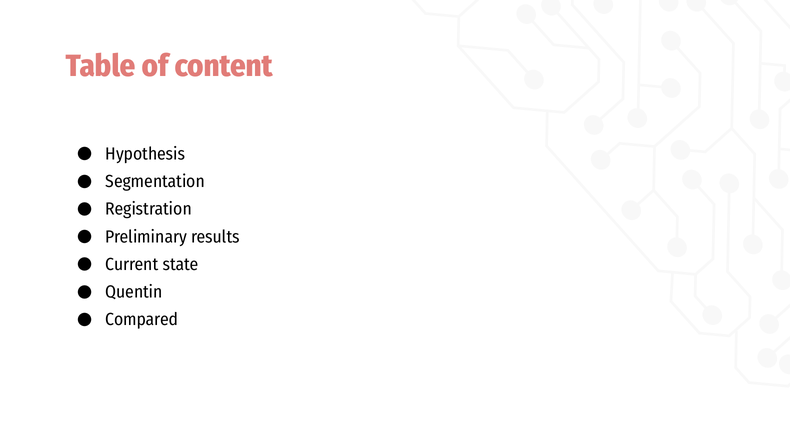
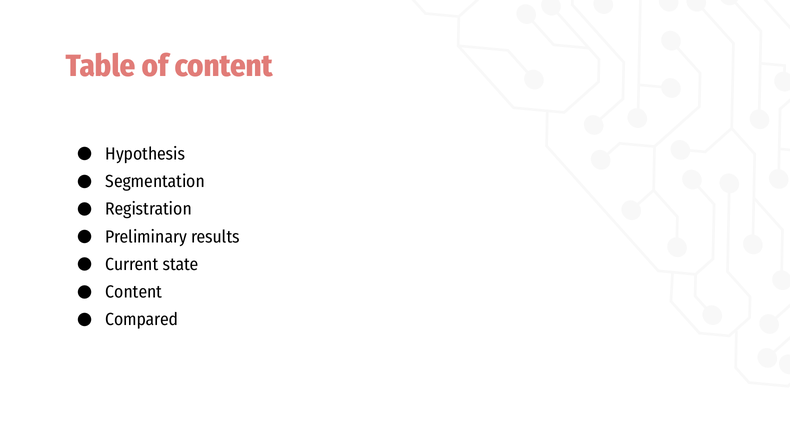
Quentin at (134, 292): Quentin -> Content
